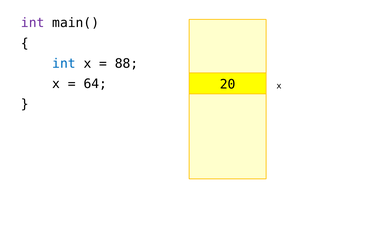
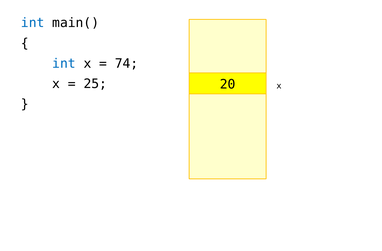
int at (33, 23) colour: purple -> blue
88: 88 -> 74
64: 64 -> 25
